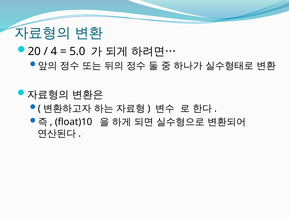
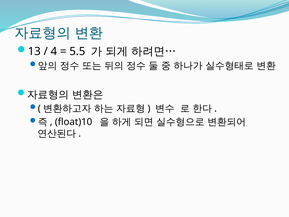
20: 20 -> 13
5.0: 5.0 -> 5.5
